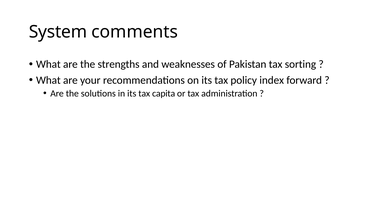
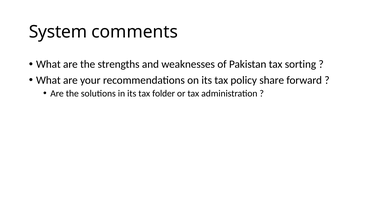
index: index -> share
capita: capita -> folder
